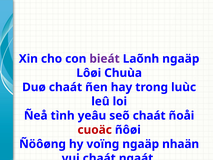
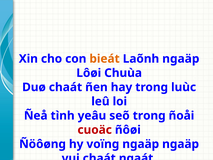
bieát colour: purple -> orange
seõ chaát: chaát -> trong
ngaäp nhaän: nhaän -> ngaäp
